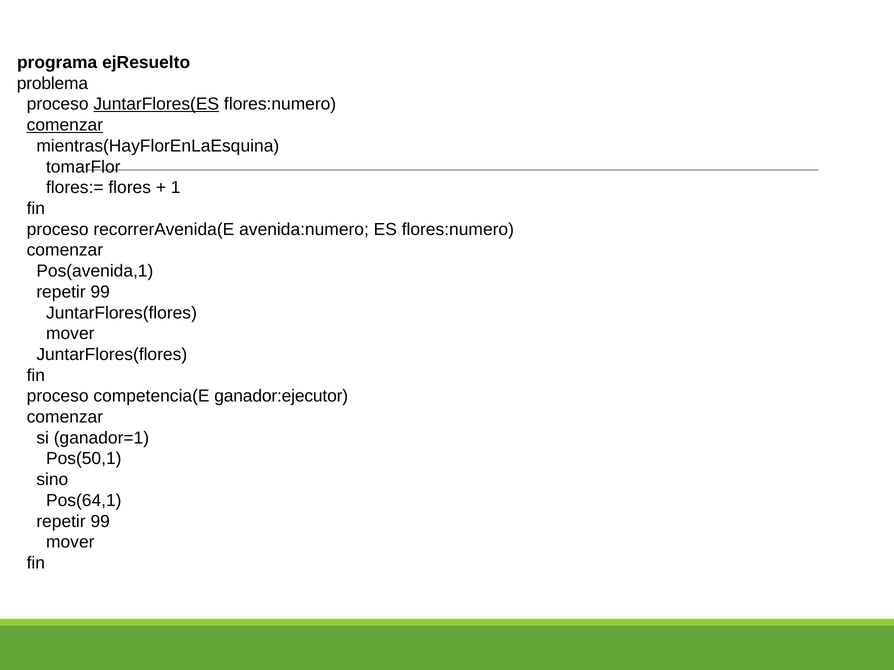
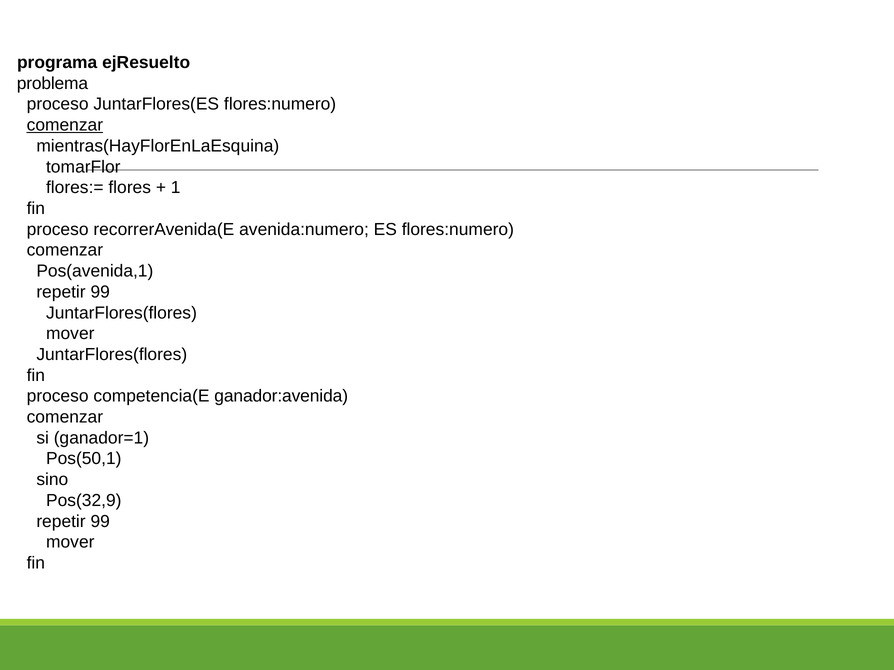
JuntarFlores(ES underline: present -> none
ganador:ejecutor: ganador:ejecutor -> ganador:avenida
Pos(64,1: Pos(64,1 -> Pos(32,9
